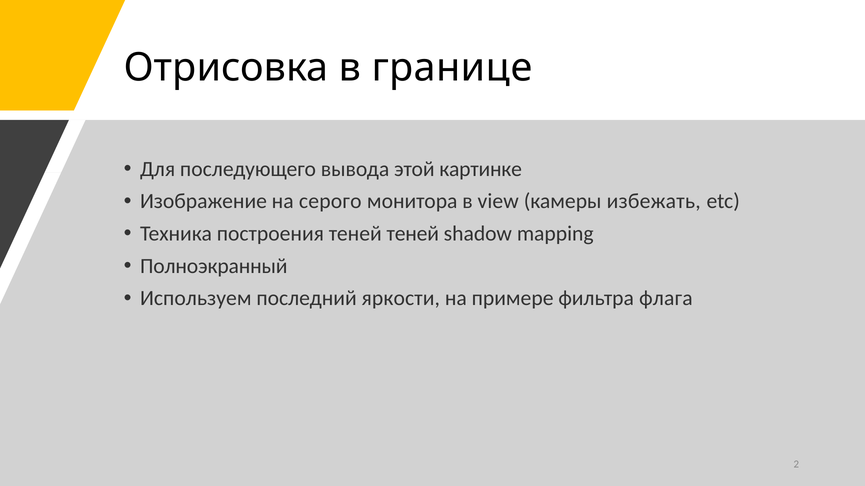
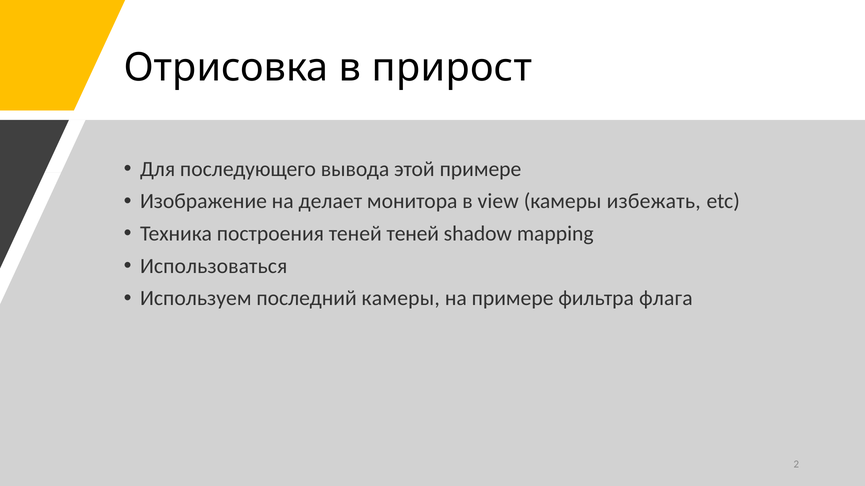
границе: границе -> прирост
этой картинке: картинке -> примере
серого: серого -> делает
Полноэкранный: Полноэкранный -> Использоваться
последний яркости: яркости -> камеры
